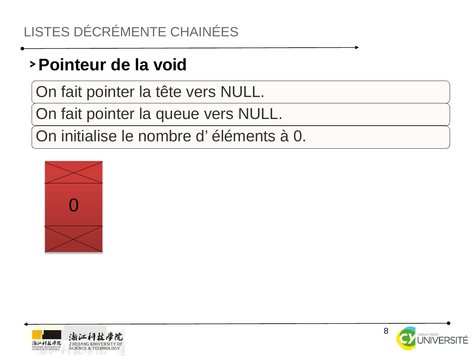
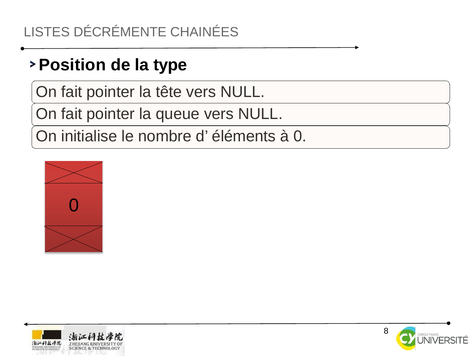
Pointeur: Pointeur -> Position
void: void -> type
